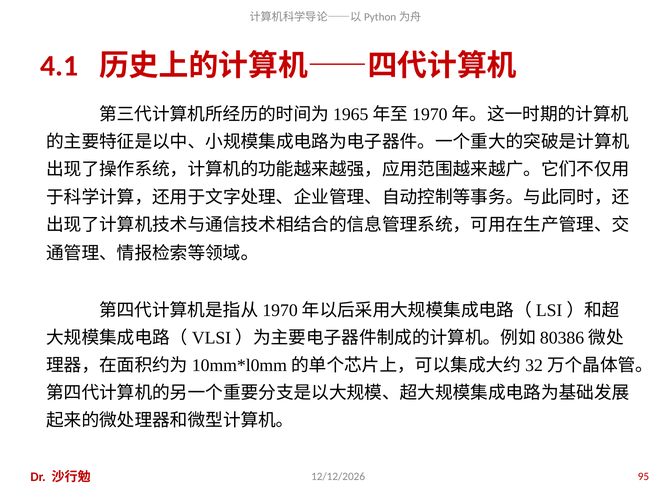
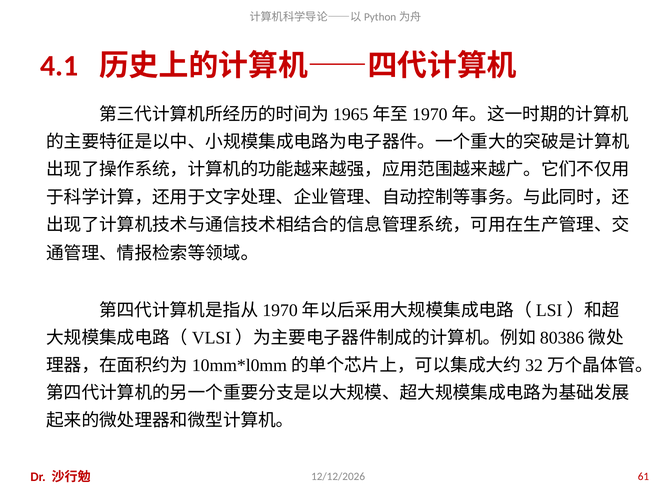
95: 95 -> 61
